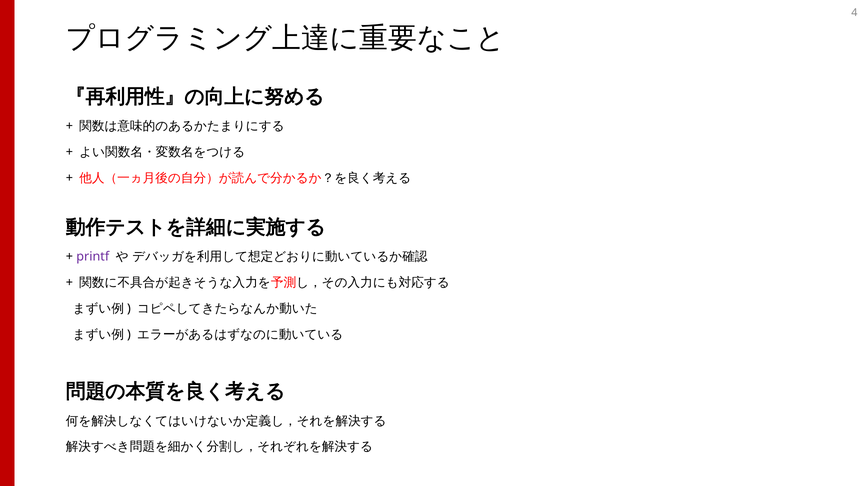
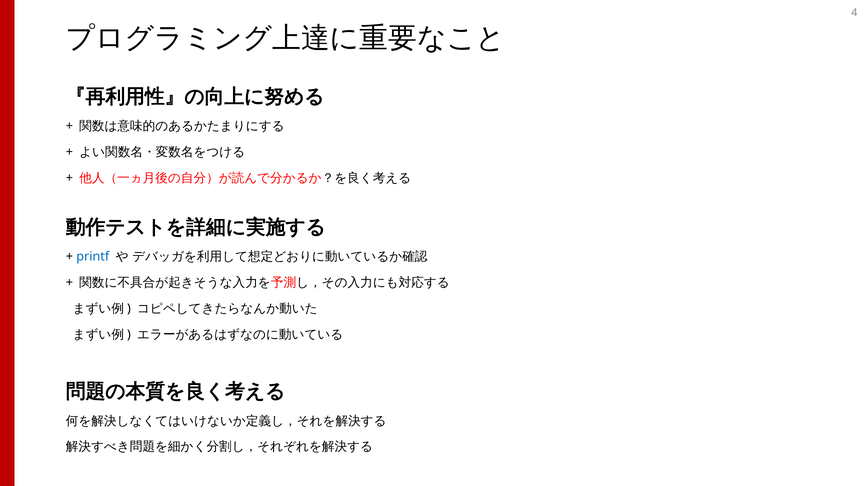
printf colour: purple -> blue
